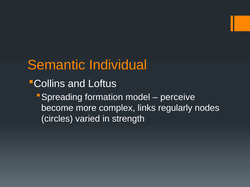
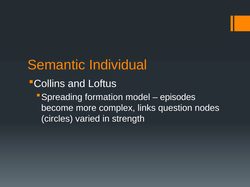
perceive: perceive -> episodes
regularly: regularly -> question
